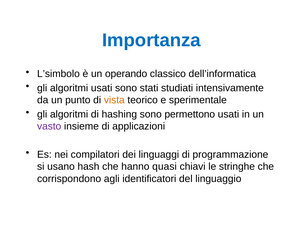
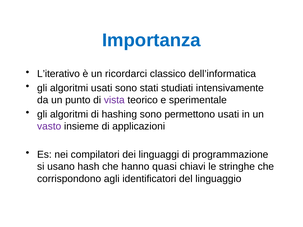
L’simbolo: L’simbolo -> L’iterativo
operando: operando -> ricordarci
vista colour: orange -> purple
